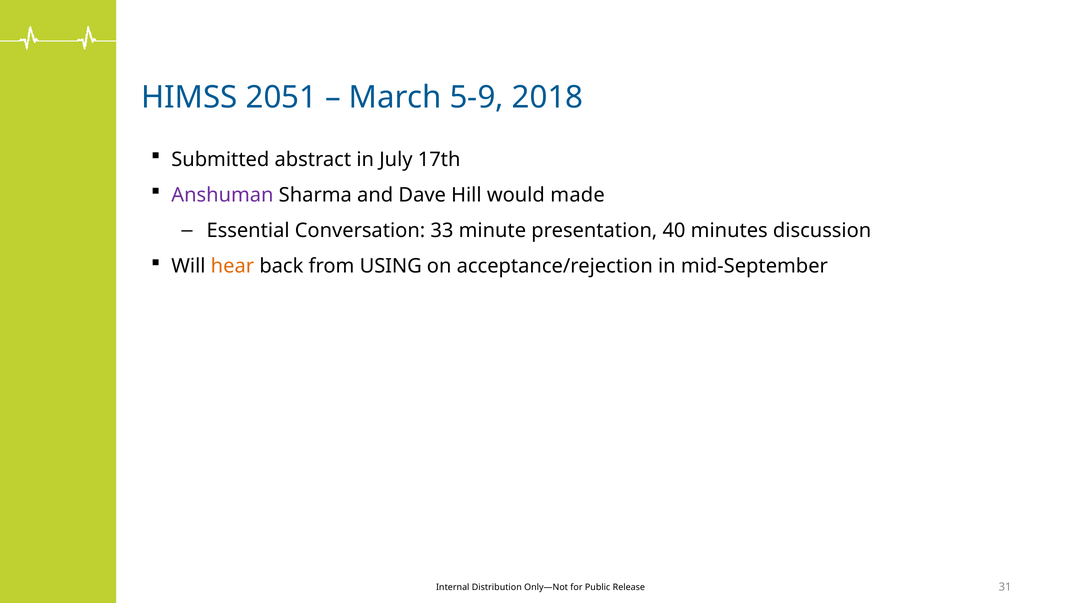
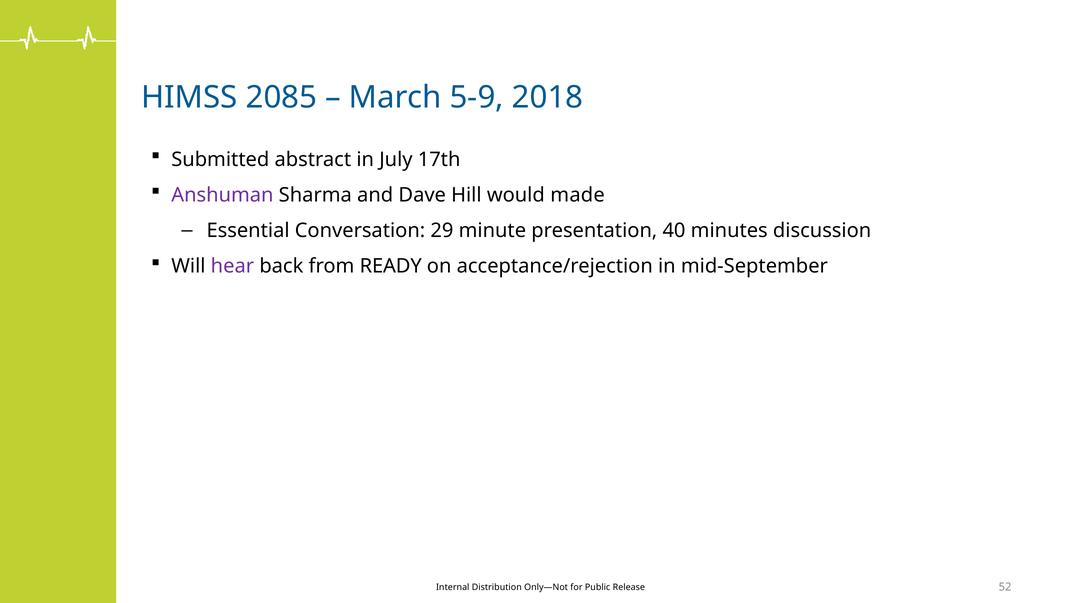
2051: 2051 -> 2085
33: 33 -> 29
hear colour: orange -> purple
USING: USING -> READY
31: 31 -> 52
